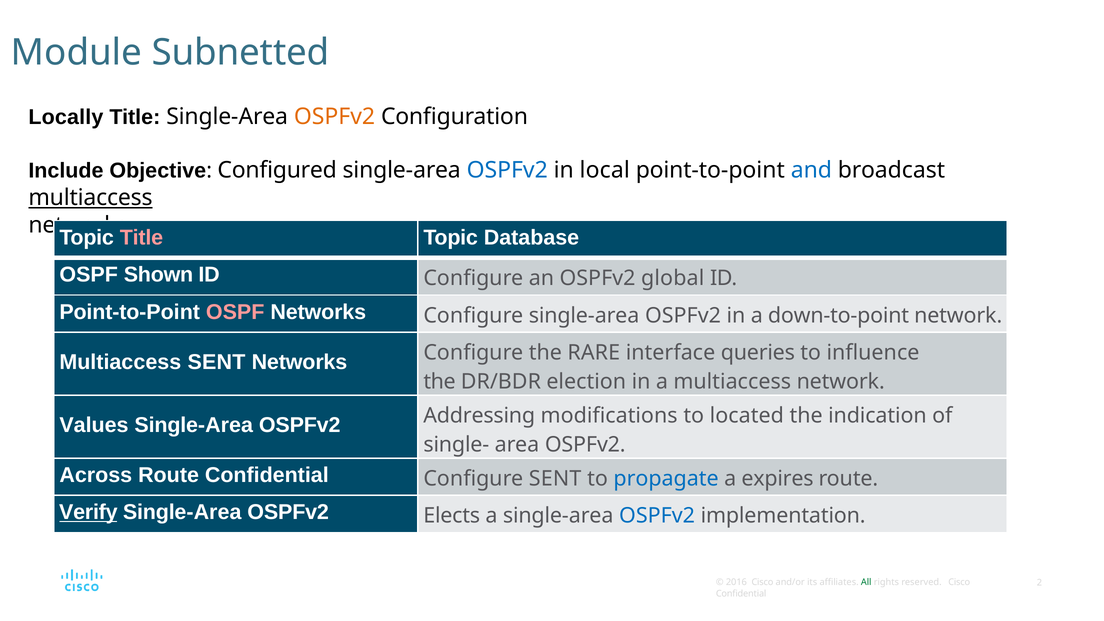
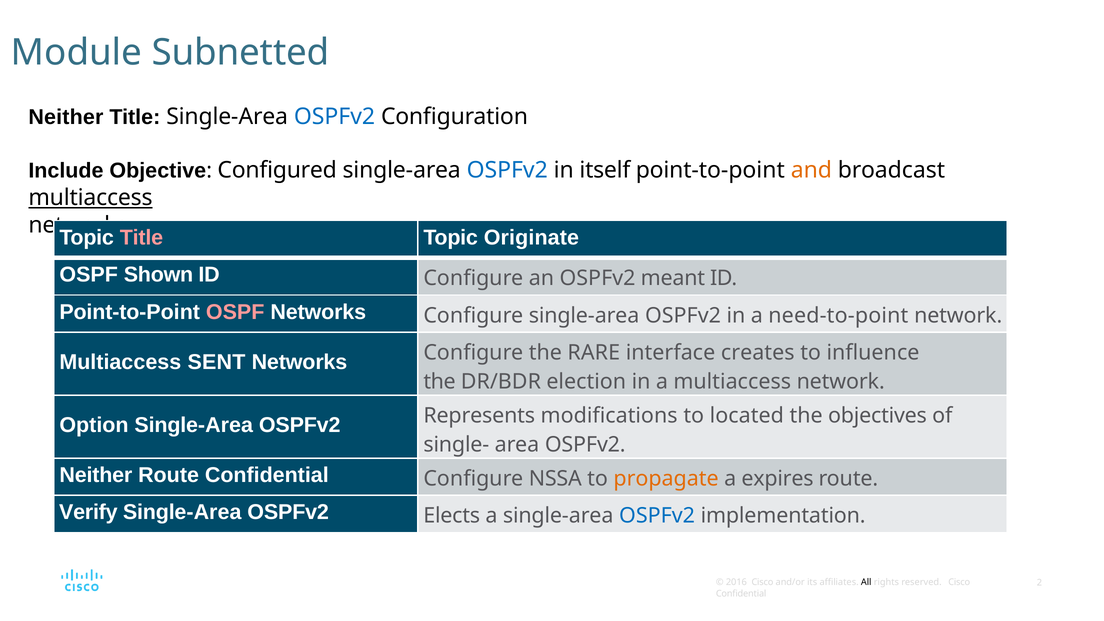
Locally at (66, 117): Locally -> Neither
OSPFv2 at (334, 117) colour: orange -> blue
local: local -> itself
and colour: blue -> orange
Database: Database -> Originate
global: global -> meant
down-to-point: down-to-point -> need-to-point
queries: queries -> creates
Values: Values -> Option
Addressing: Addressing -> Represents
indication: indication -> objectives
Across at (96, 475): Across -> Neither
Configure SENT: SENT -> NSSA
propagate colour: blue -> orange
Verify underline: present -> none
All colour: green -> black
